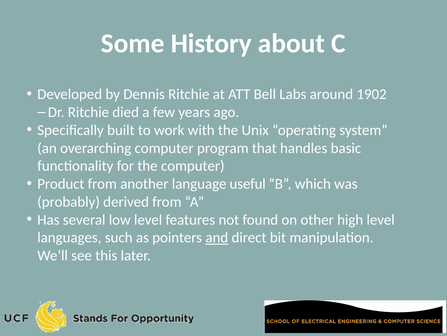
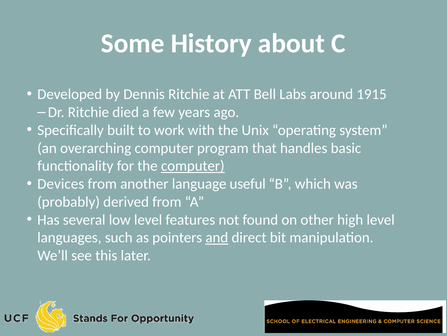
1902: 1902 -> 1915
computer at (193, 166) underline: none -> present
Product: Product -> Devices
